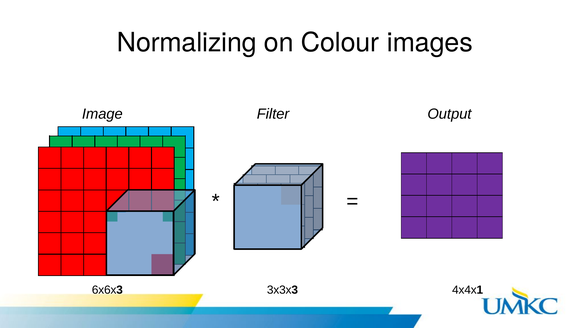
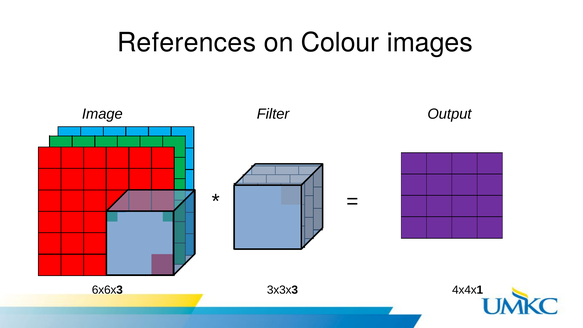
Normalizing: Normalizing -> References
